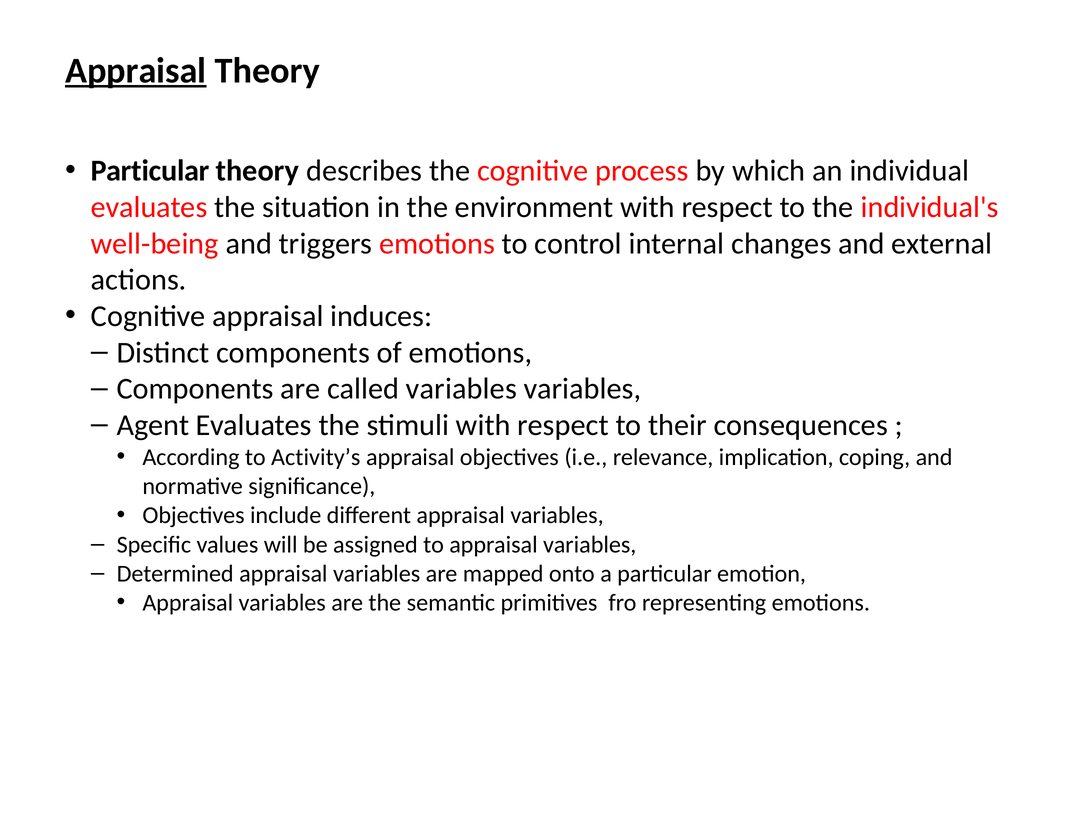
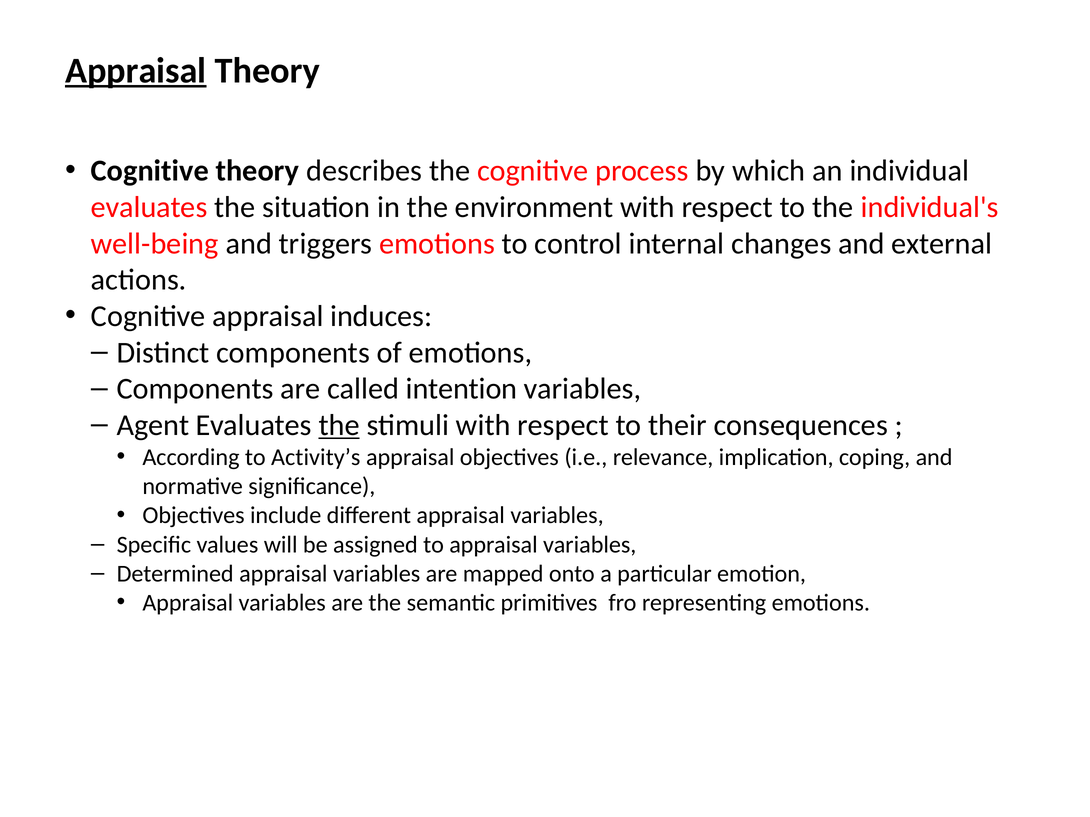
Particular at (150, 171): Particular -> Cognitive
called variables: variables -> intention
the at (339, 425) underline: none -> present
